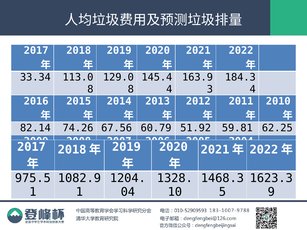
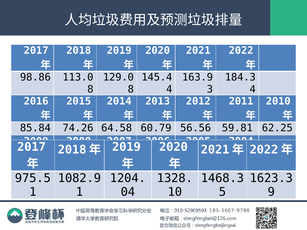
33.34: 33.34 -> 98.86
82.14: 82.14 -> 85.84
67.56: 67.56 -> 64.58
51.92: 51.92 -> 56.56
